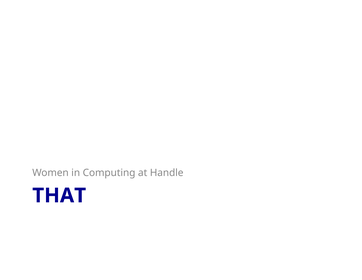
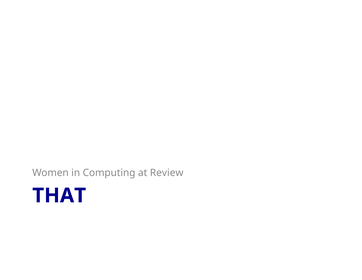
Handle: Handle -> Review
